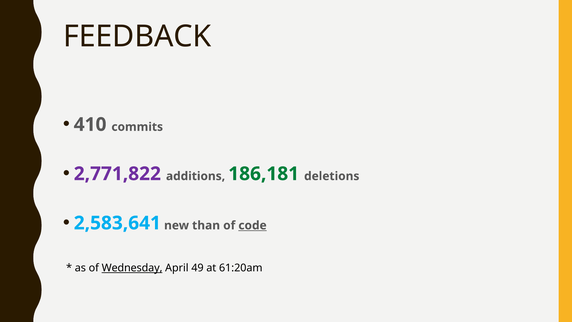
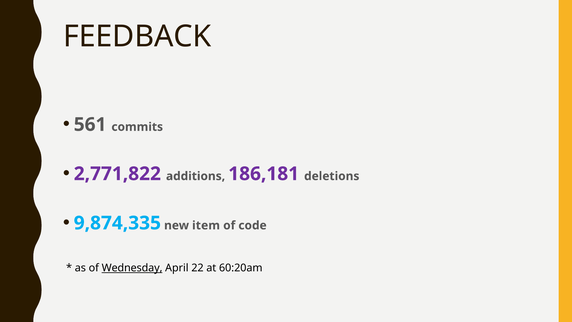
410: 410 -> 561
186,181 colour: green -> purple
2,583,641: 2,583,641 -> 9,874,335
than: than -> item
code underline: present -> none
49: 49 -> 22
61:20am: 61:20am -> 60:20am
